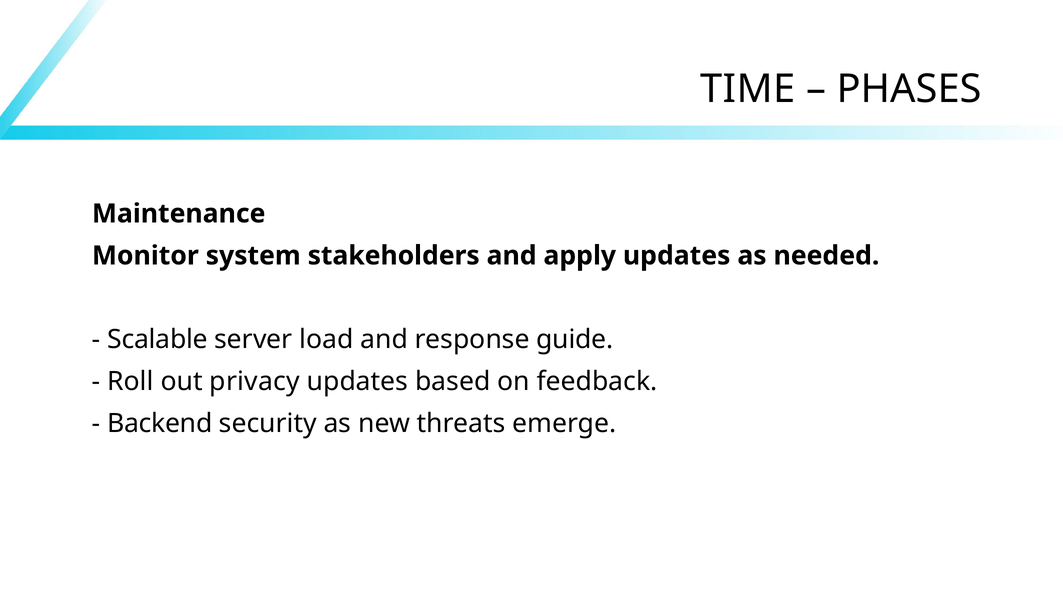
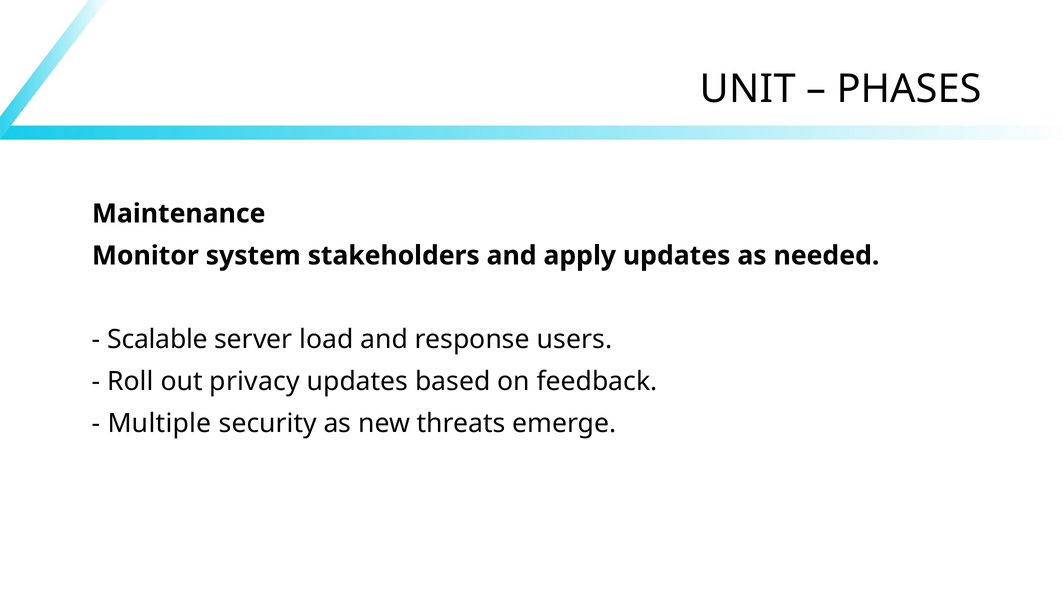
TIME: TIME -> UNIT
guide: guide -> users
Backend: Backend -> Multiple
